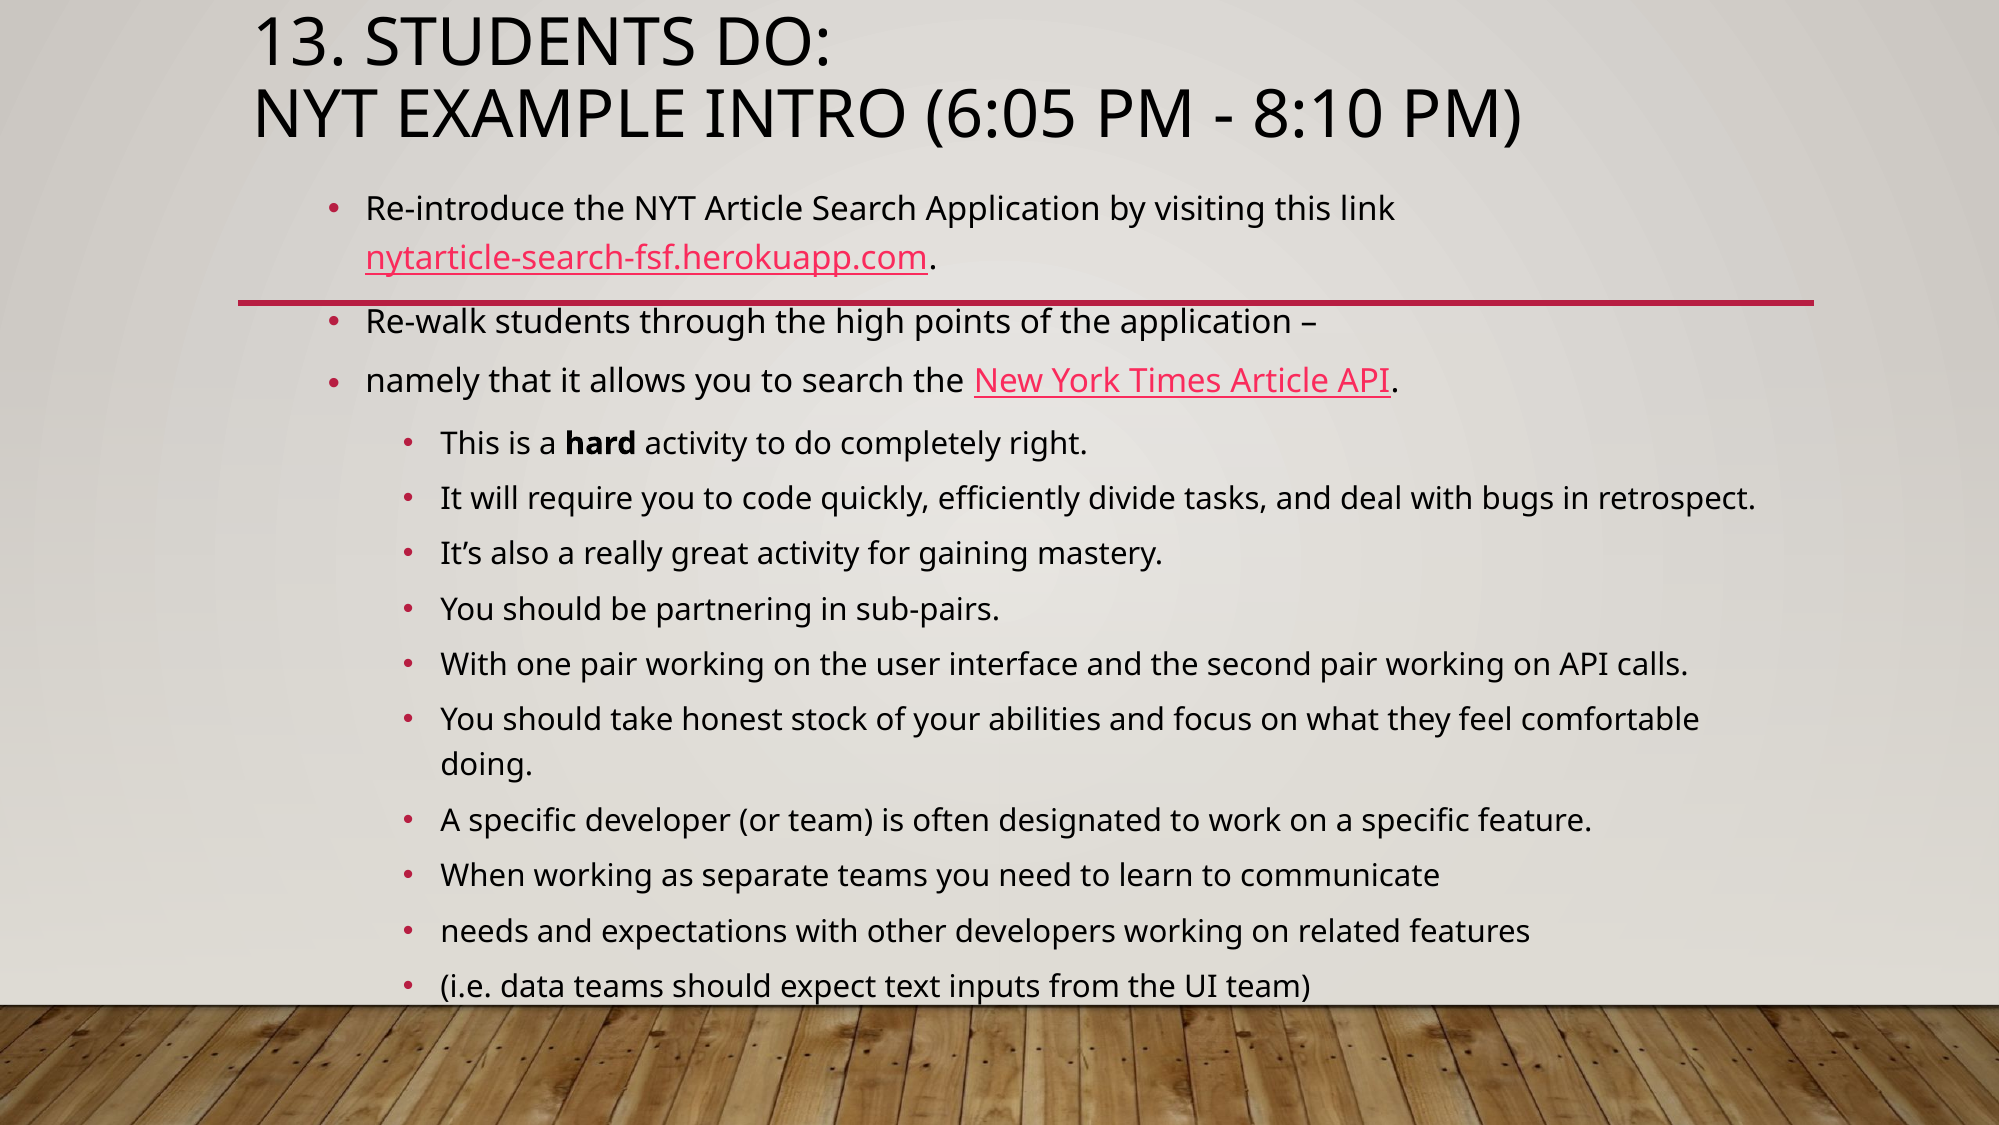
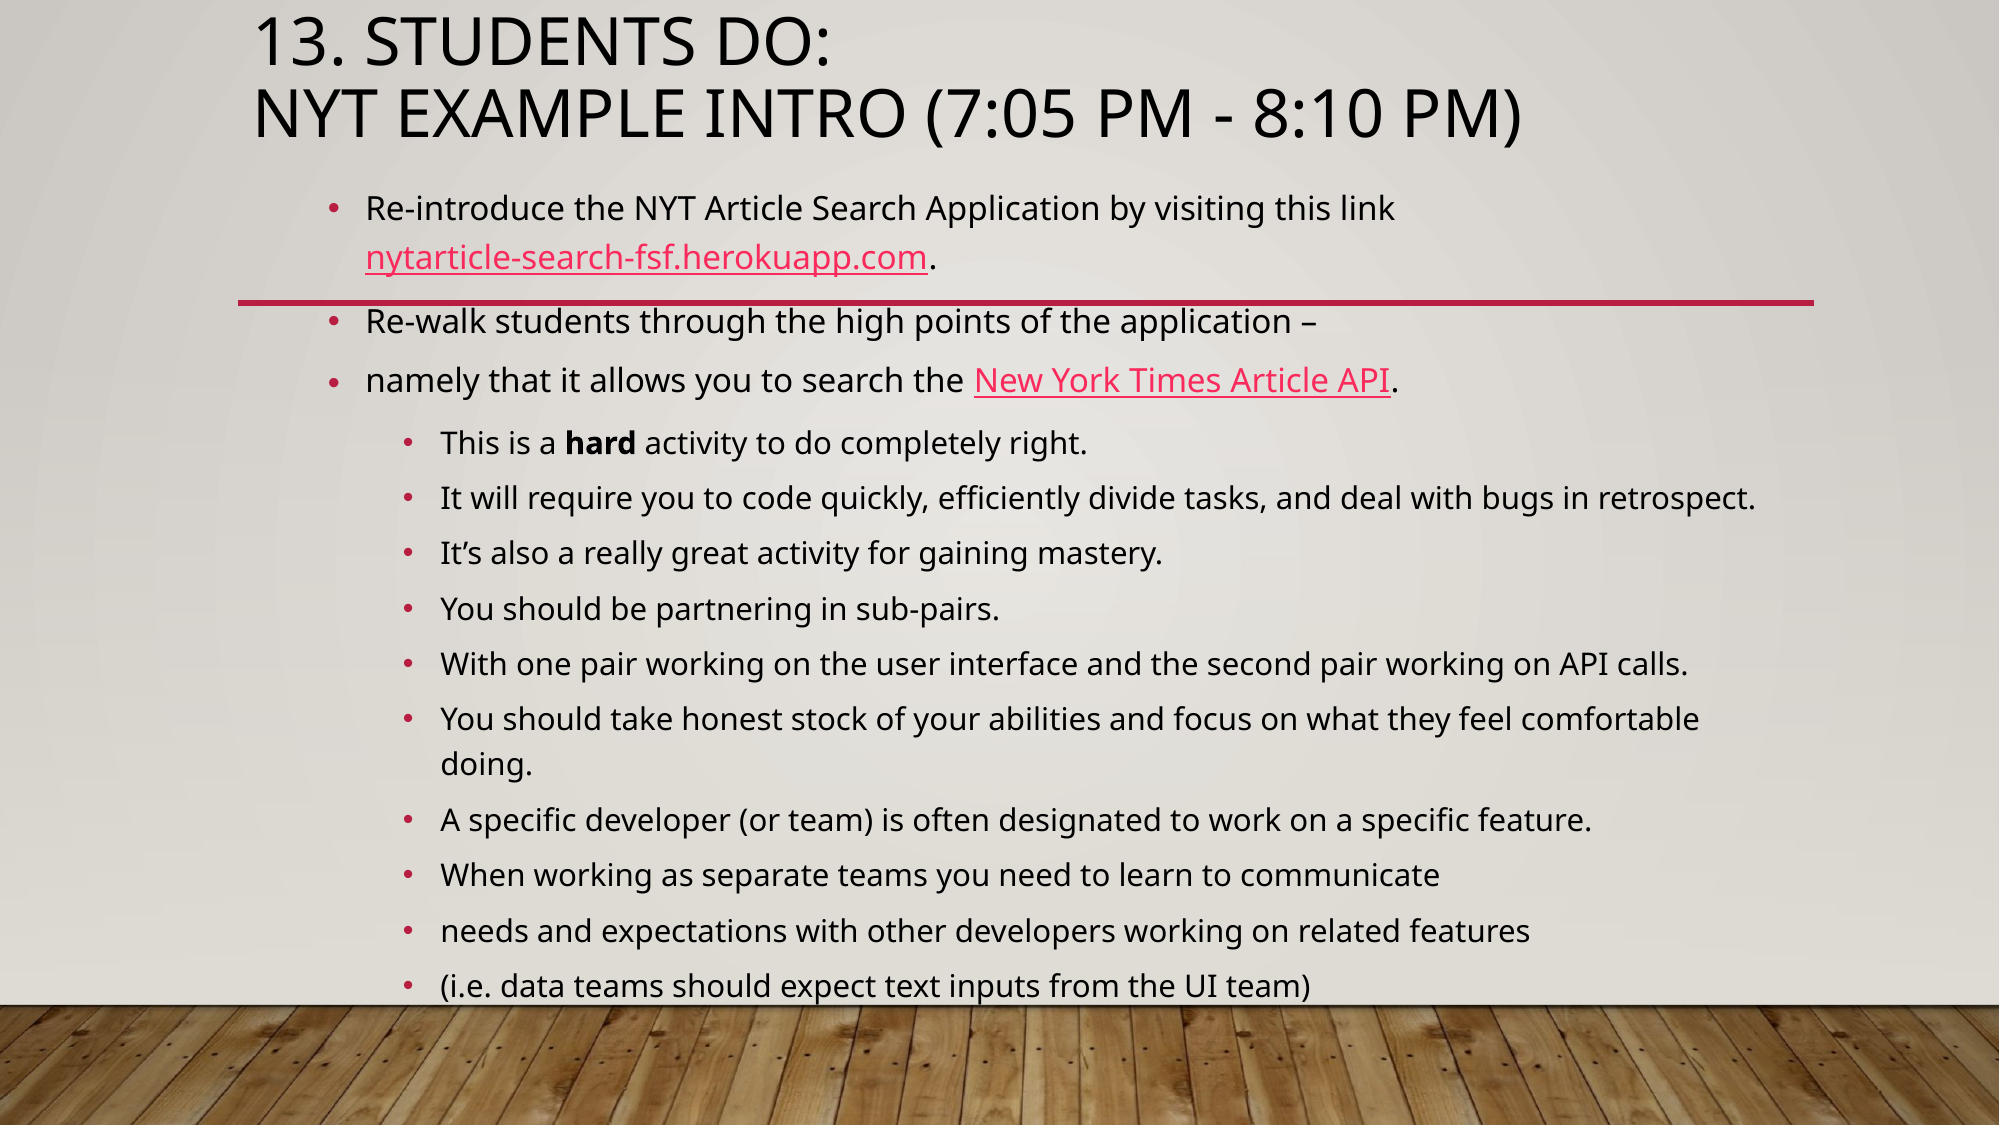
6:05: 6:05 -> 7:05
